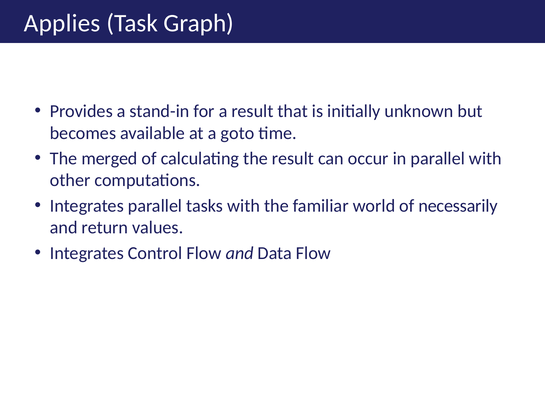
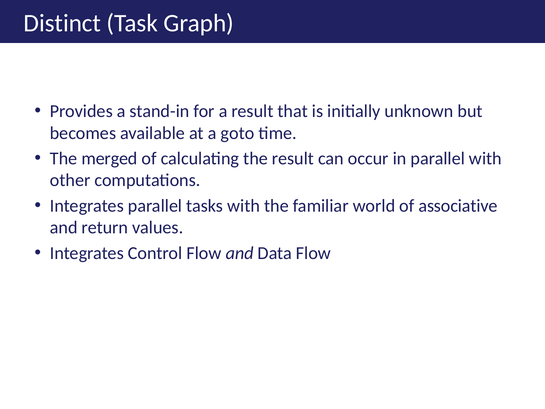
Applies: Applies -> Distinct
necessarily: necessarily -> associative
